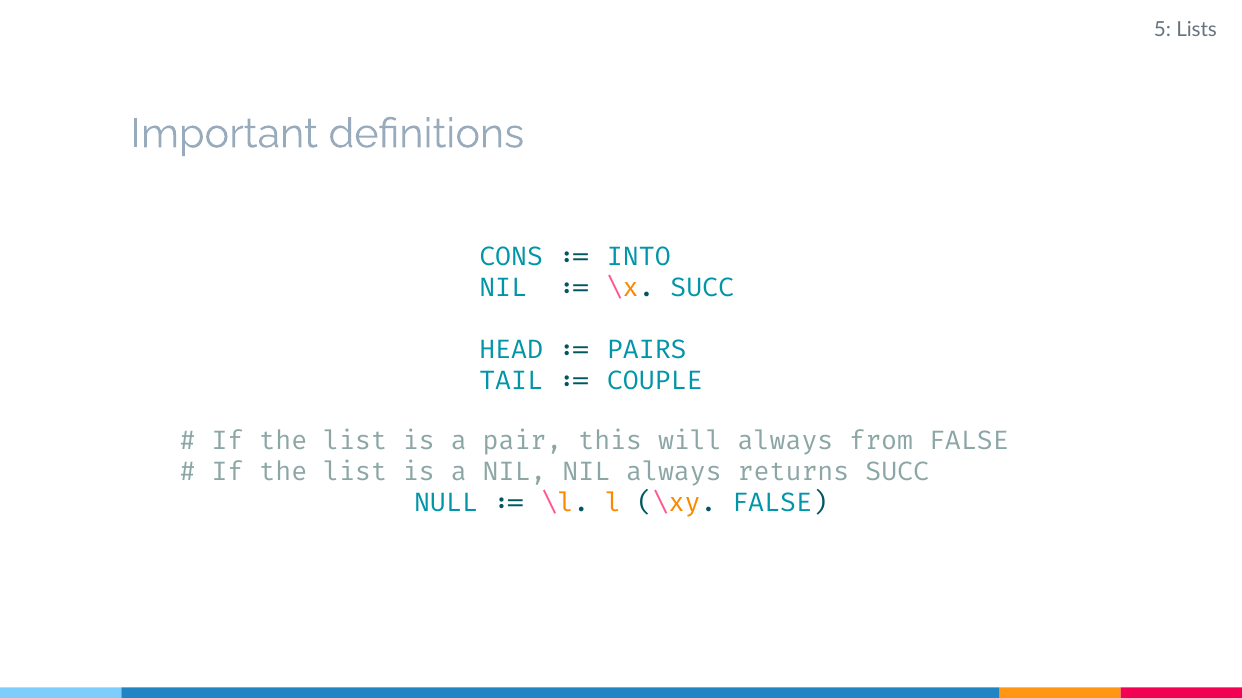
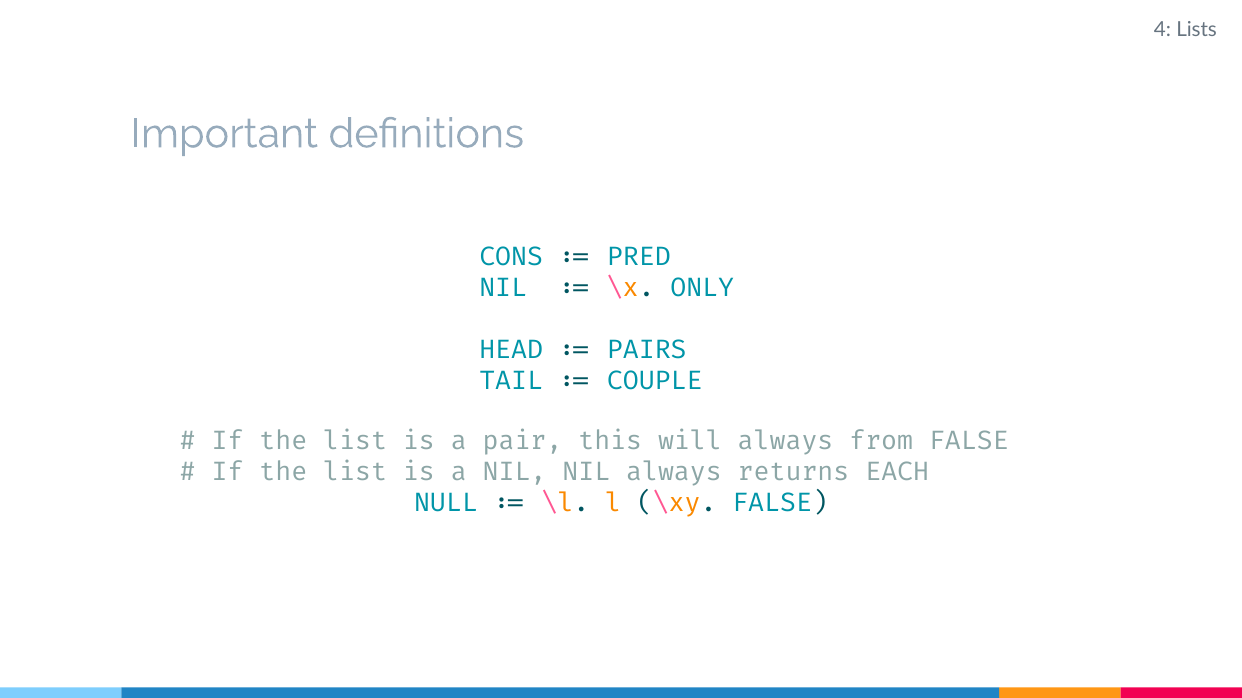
5: 5 -> 4
INTO: INTO -> PRED
\x SUCC: SUCC -> ONLY
returns SUCC: SUCC -> EACH
